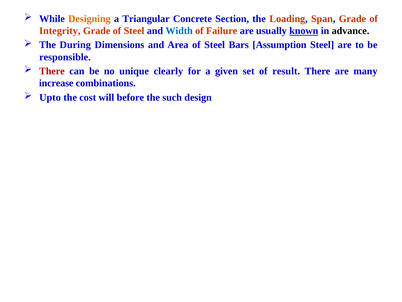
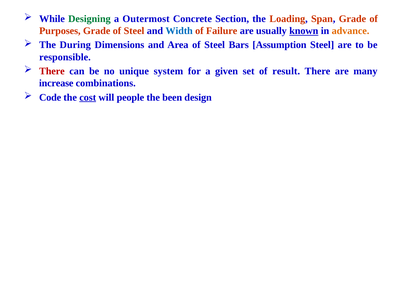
Designing colour: orange -> green
Triangular: Triangular -> Outermost
Integrity: Integrity -> Purposes
advance colour: black -> orange
clearly: clearly -> system
Upto: Upto -> Code
cost underline: none -> present
before: before -> people
such: such -> been
